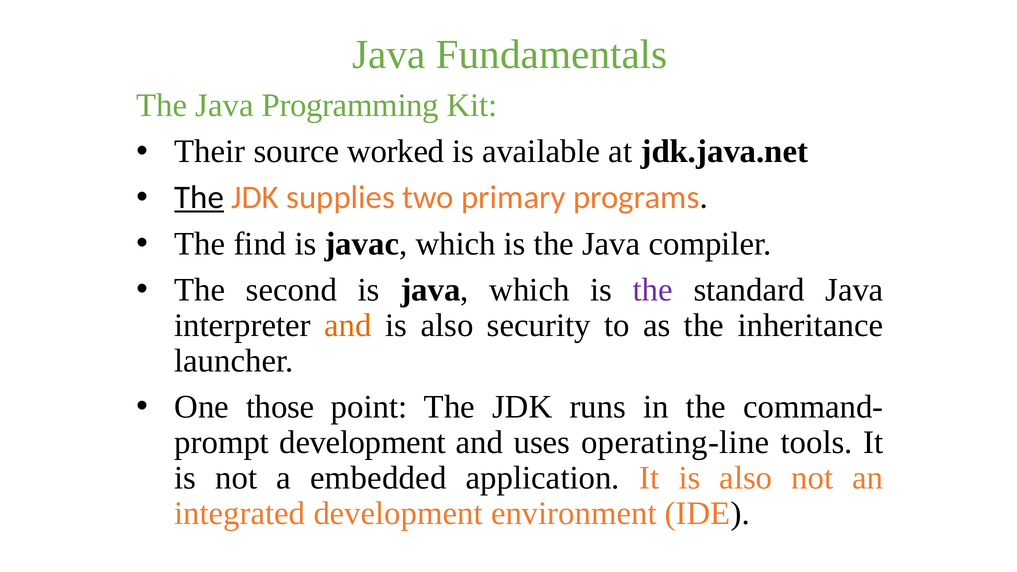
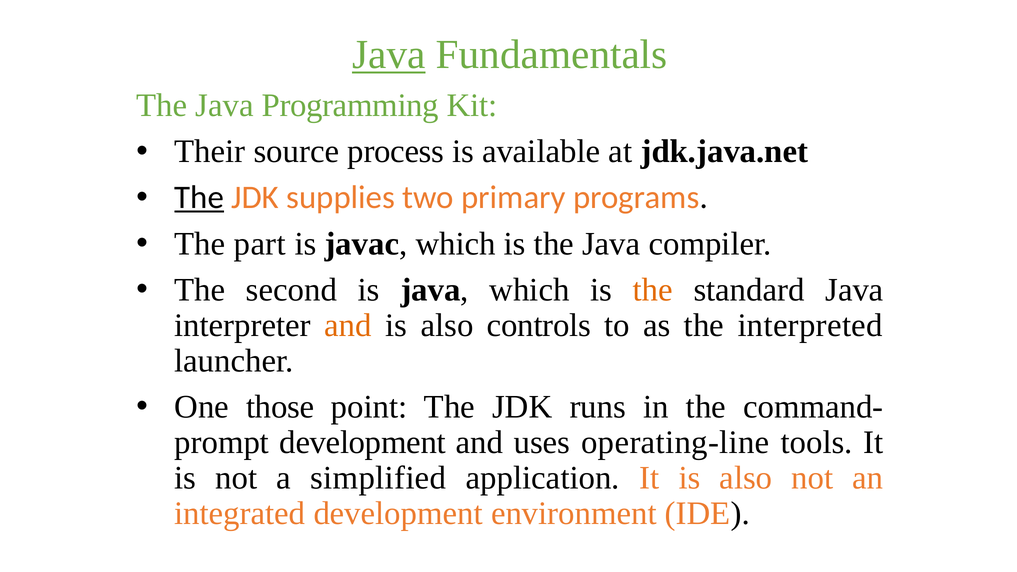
Java at (389, 55) underline: none -> present
worked: worked -> process
find: find -> part
the at (653, 290) colour: purple -> orange
security: security -> controls
inheritance: inheritance -> interpreted
embedded: embedded -> simplified
